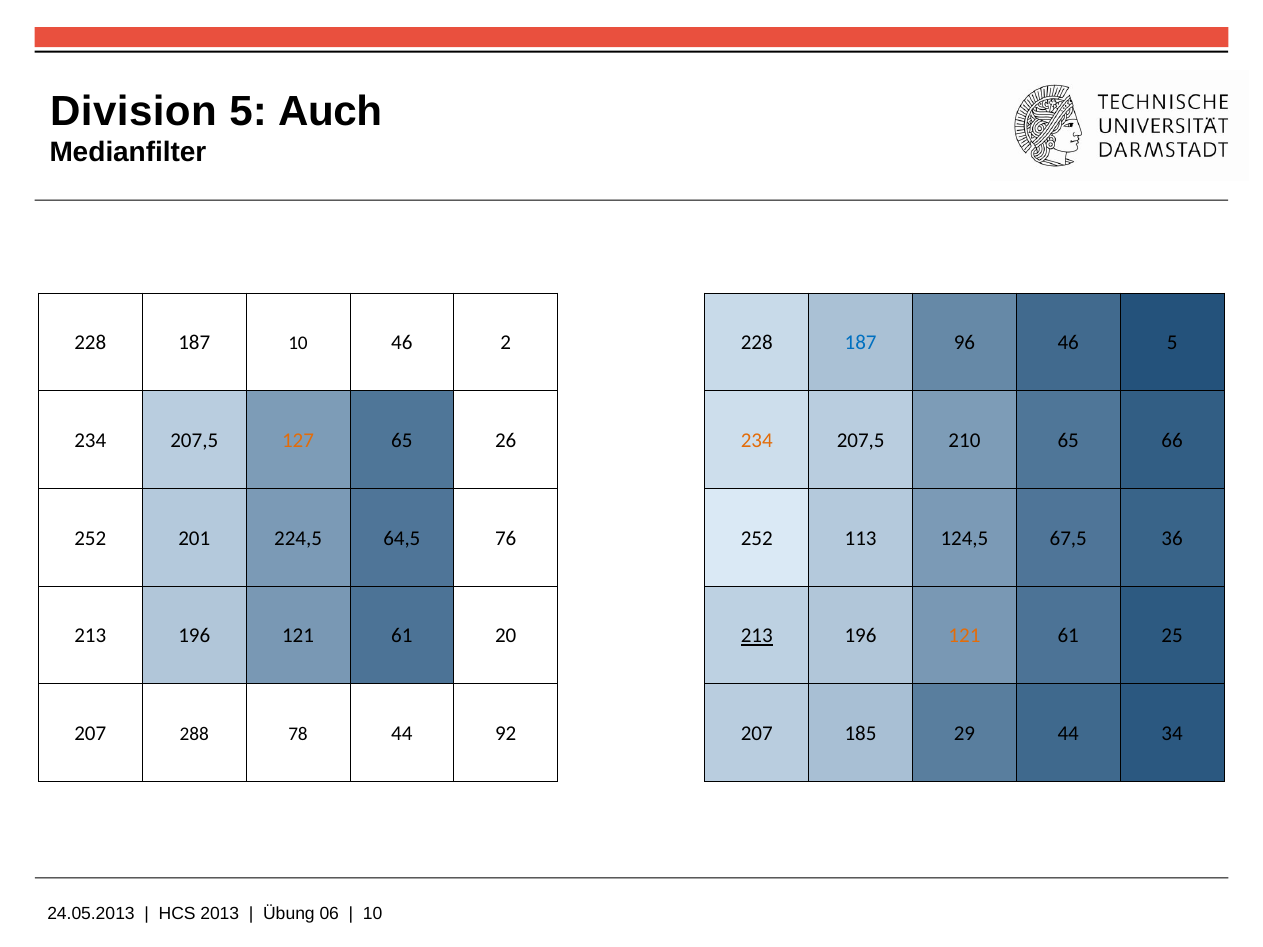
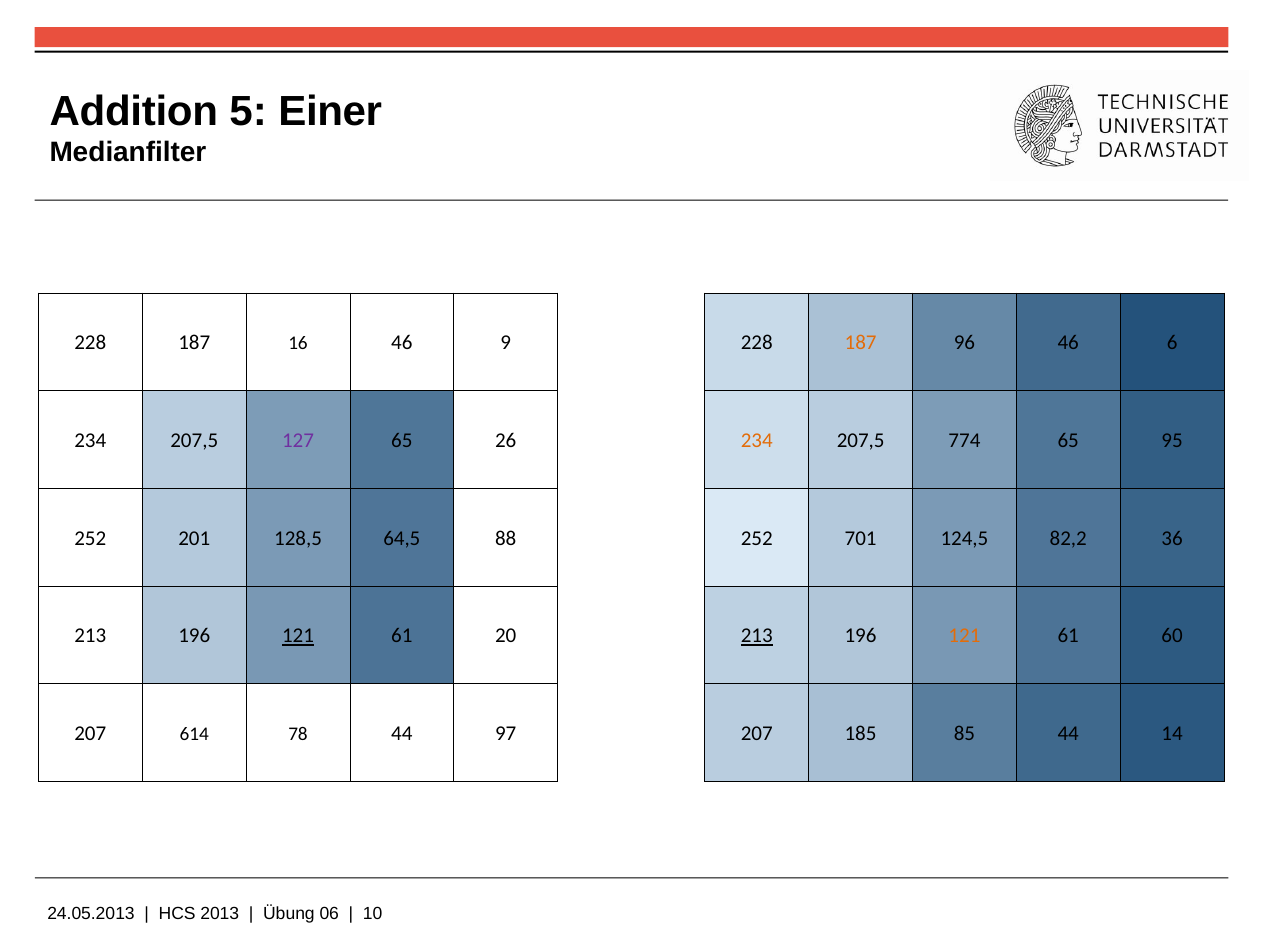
Division: Division -> Addition
Auch: Auch -> Einer
187 10: 10 -> 16
2: 2 -> 9
187 at (861, 343) colour: blue -> orange
46 5: 5 -> 6
127 colour: orange -> purple
210: 210 -> 774
66: 66 -> 95
224,5: 224,5 -> 128,5
76: 76 -> 88
113: 113 -> 701
67,5: 67,5 -> 82,2
121 at (298, 636) underline: none -> present
25: 25 -> 60
288: 288 -> 614
92: 92 -> 97
29: 29 -> 85
34: 34 -> 14
